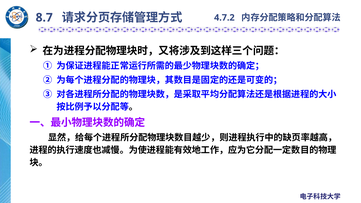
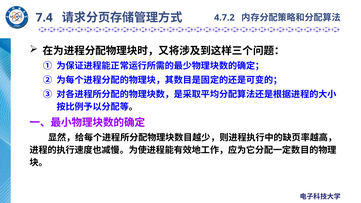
8.7: 8.7 -> 7.4
